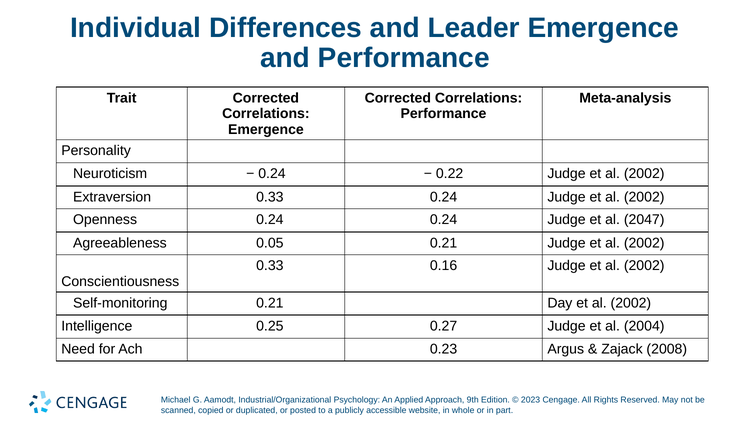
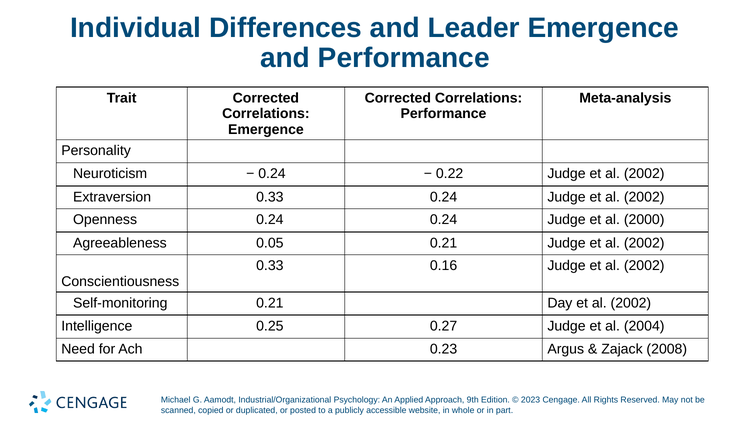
2047: 2047 -> 2000
